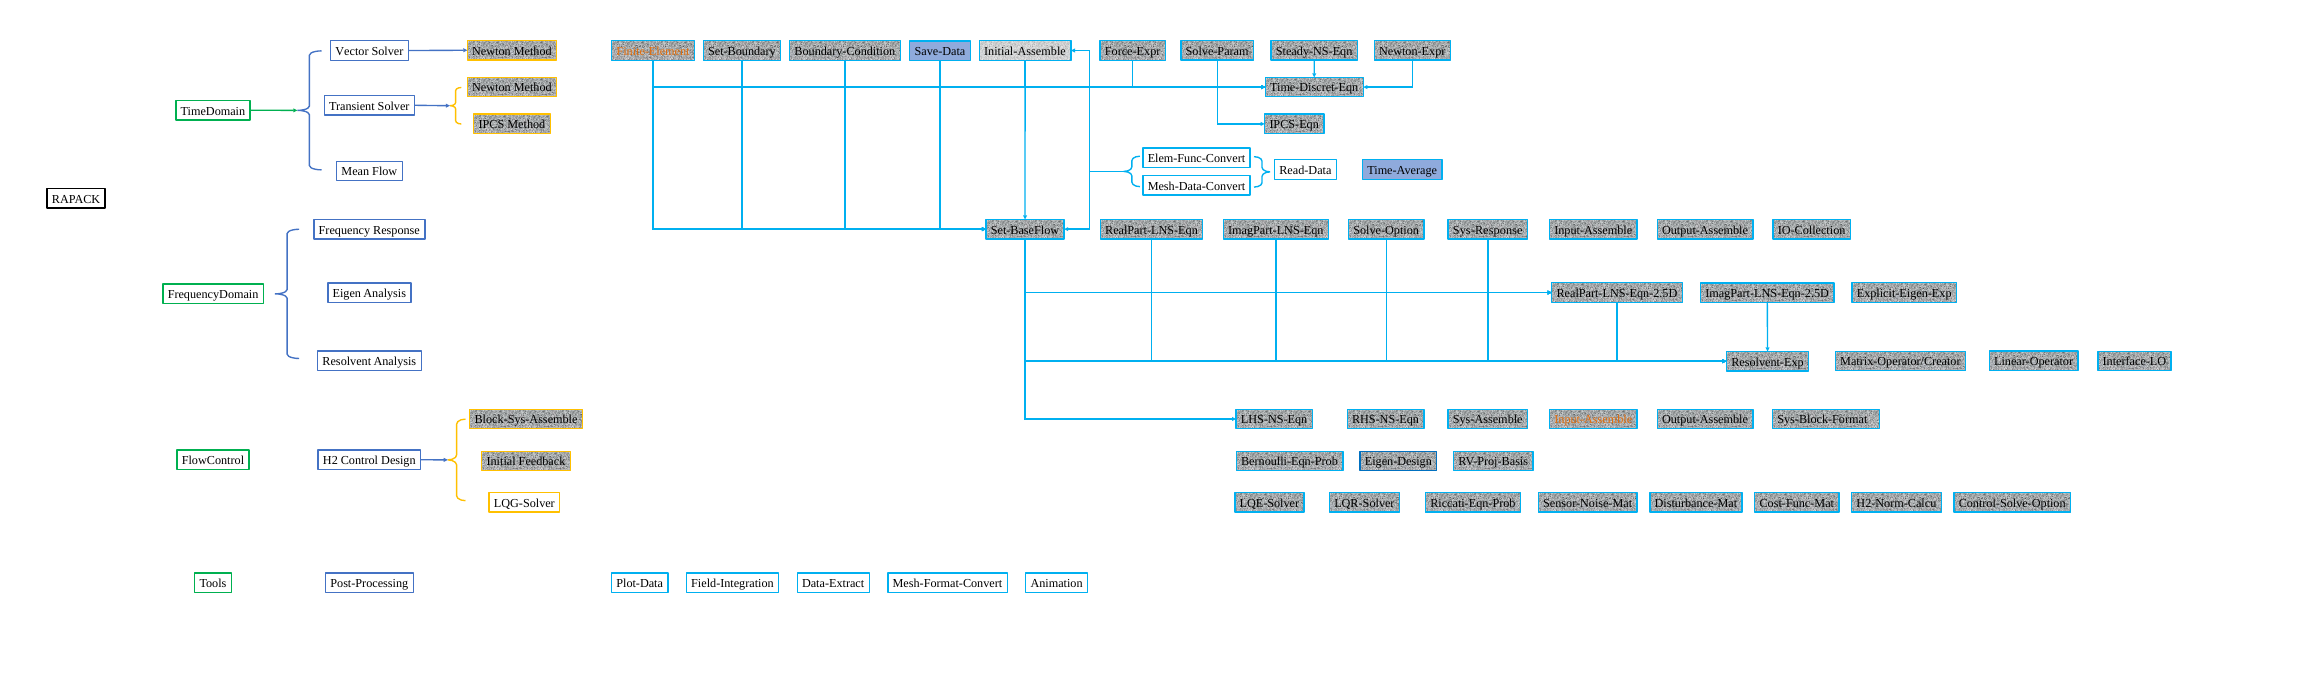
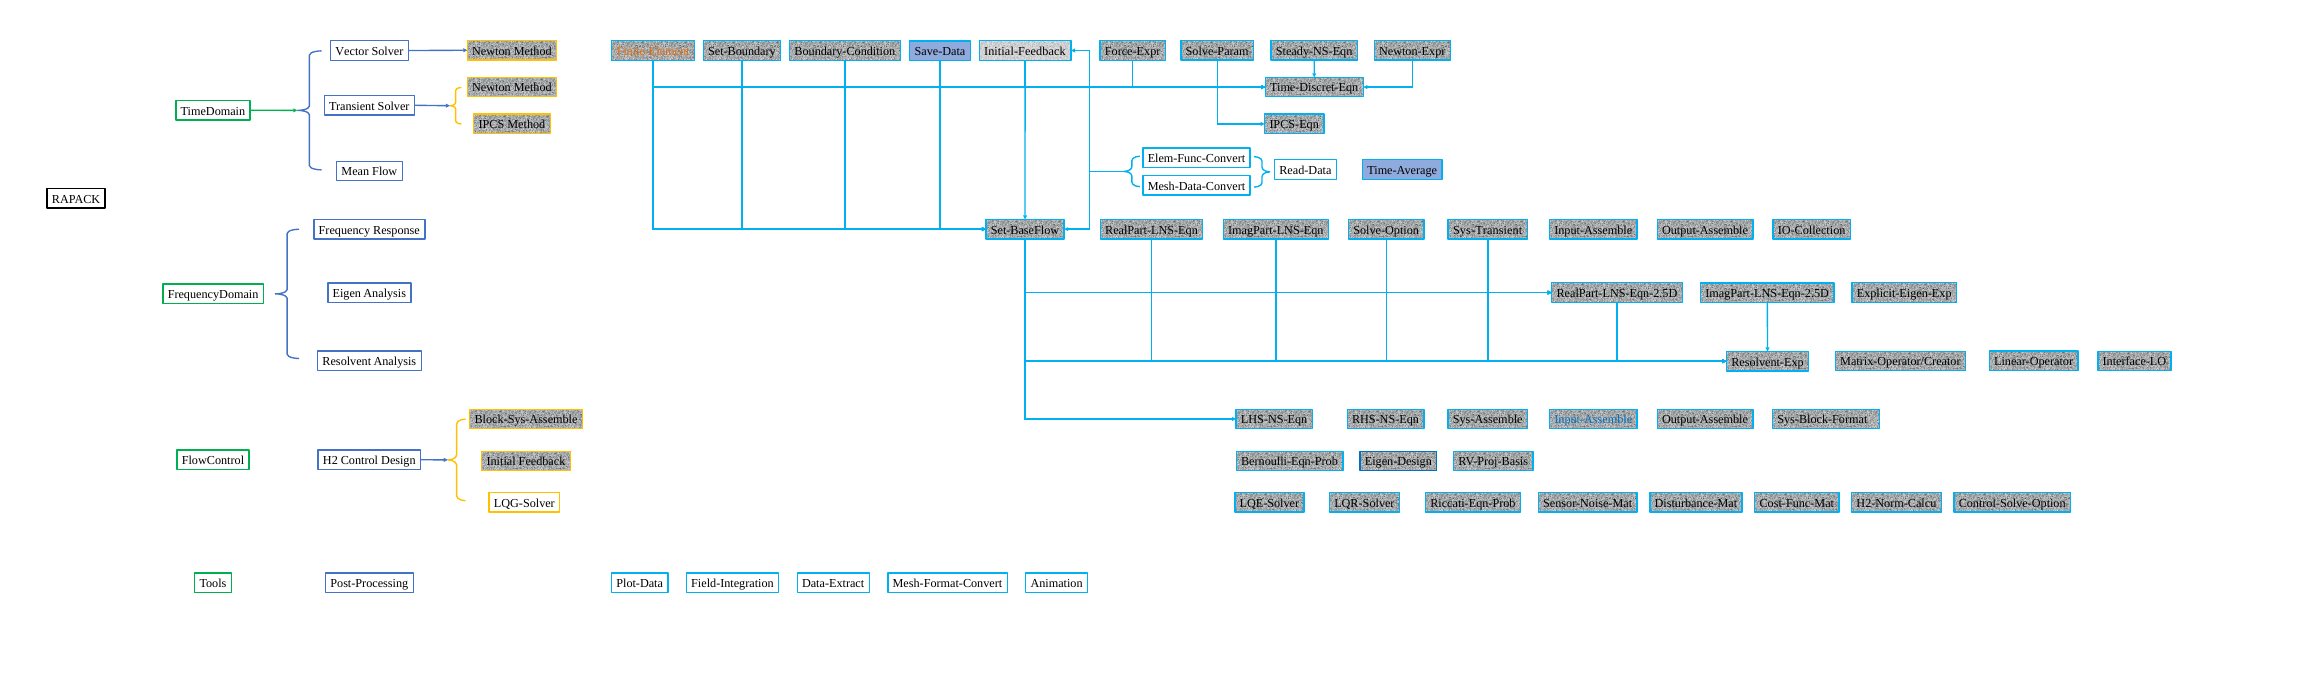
Initial-Assemble: Initial-Assemble -> Initial-Feedback
Sys-Response: Sys-Response -> Sys-Transient
Input-Assemble at (1593, 420) colour: orange -> blue
